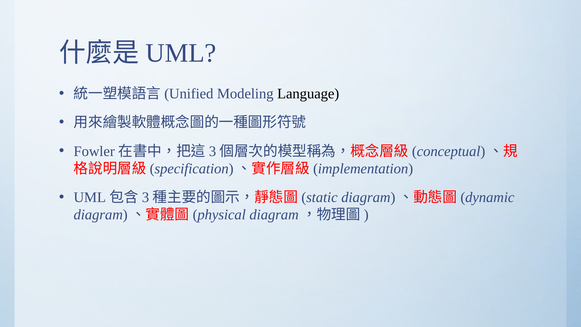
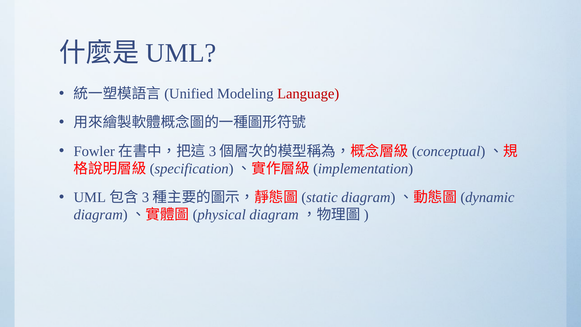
Language colour: black -> red
